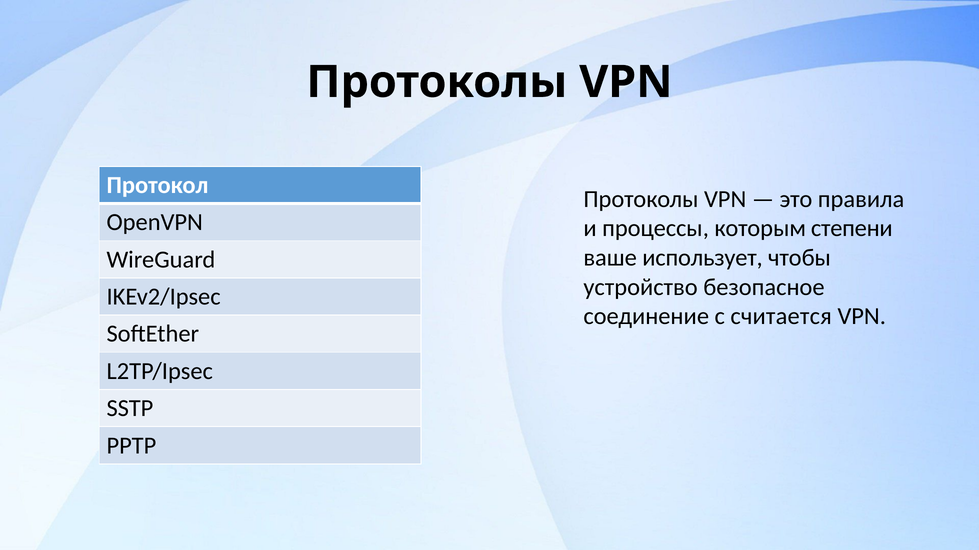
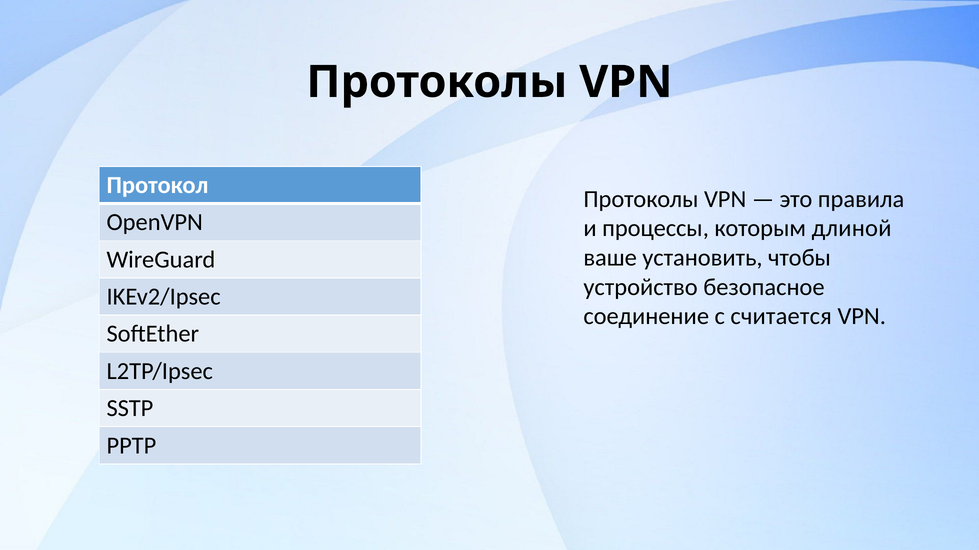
степени: степени -> длиной
использует: использует -> установить
